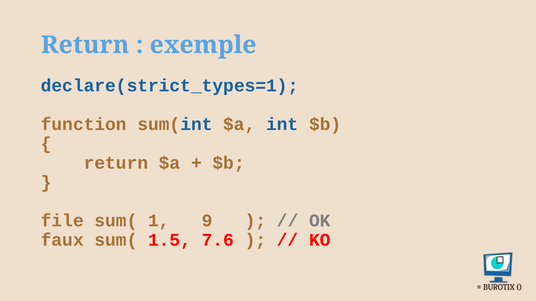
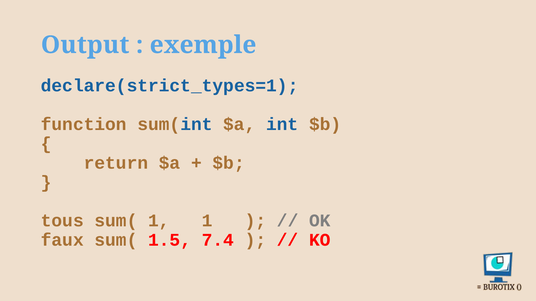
Return at (85, 45): Return -> Output
file: file -> tous
1 9: 9 -> 1
7.6: 7.6 -> 7.4
